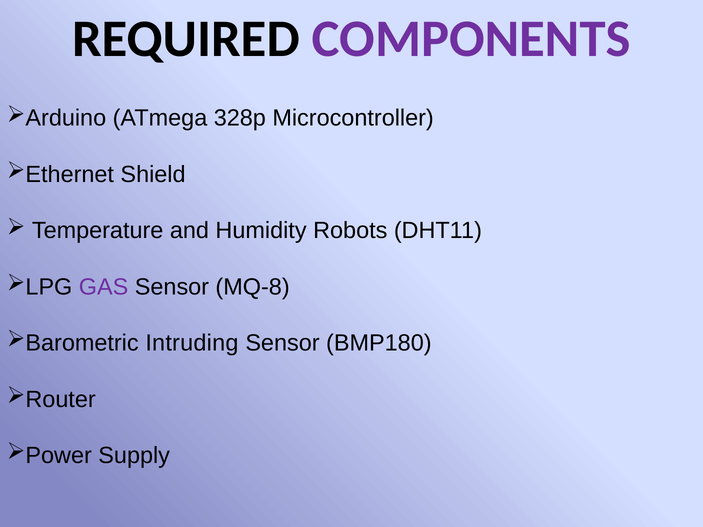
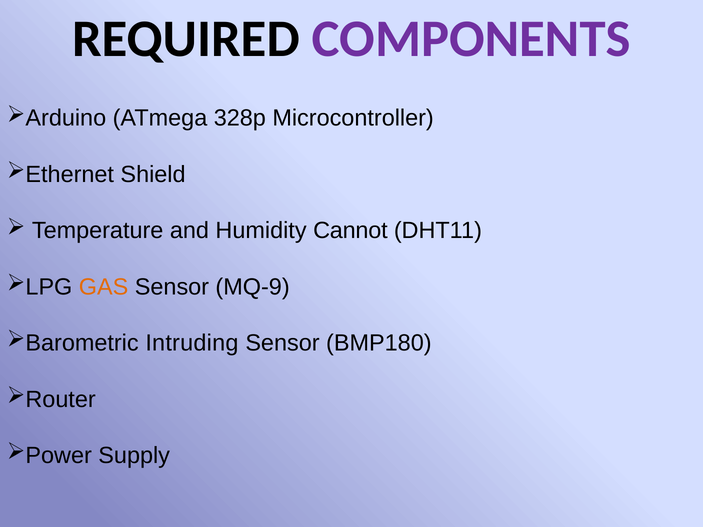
Robots: Robots -> Cannot
GAS colour: purple -> orange
MQ-8: MQ-8 -> MQ-9
